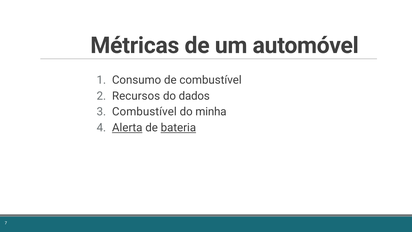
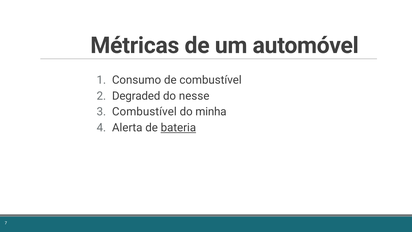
Recursos: Recursos -> Degraded
dados: dados -> nesse
Alerta underline: present -> none
